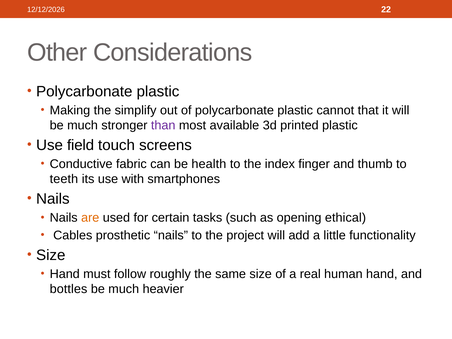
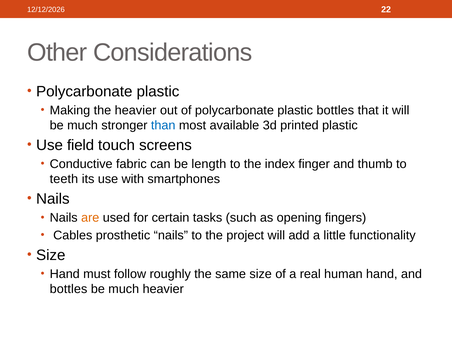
the simplify: simplify -> heavier
plastic cannot: cannot -> bottles
than colour: purple -> blue
health: health -> length
ethical: ethical -> fingers
